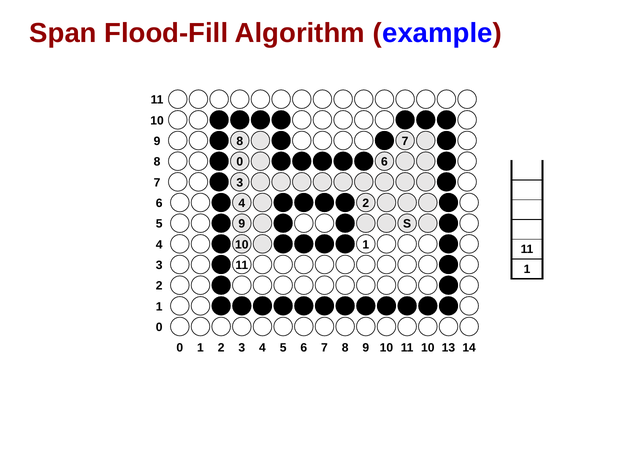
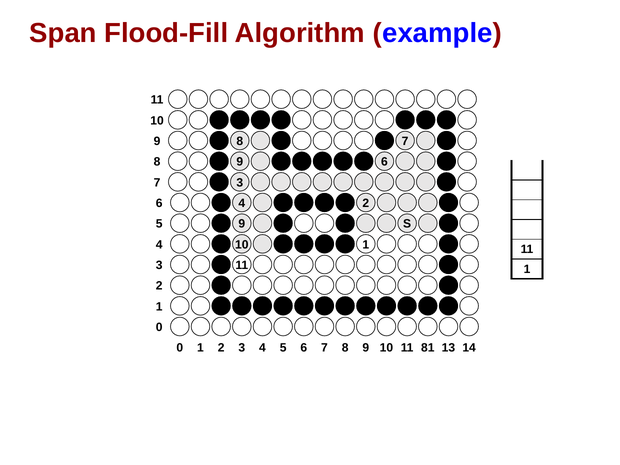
0 at (240, 162): 0 -> 9
10 11 10: 10 -> 81
